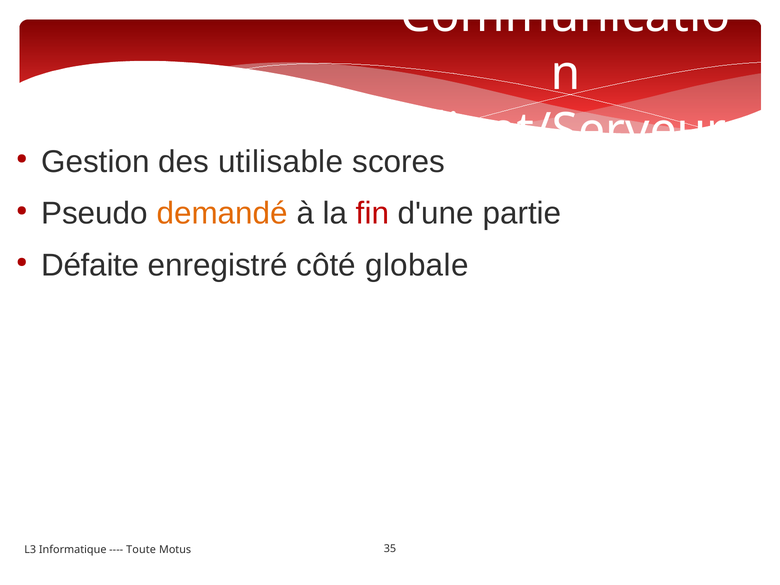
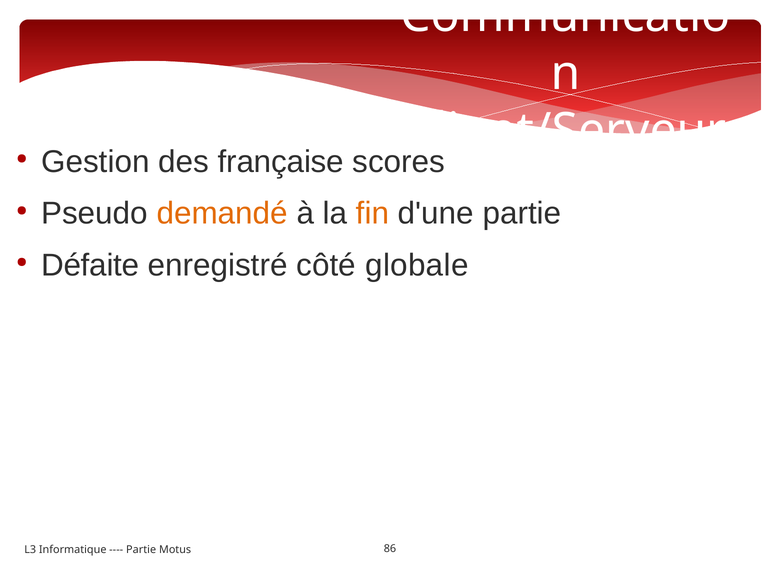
utilisable: utilisable -> française
fin colour: red -> orange
Toute at (141, 549): Toute -> Partie
35: 35 -> 86
